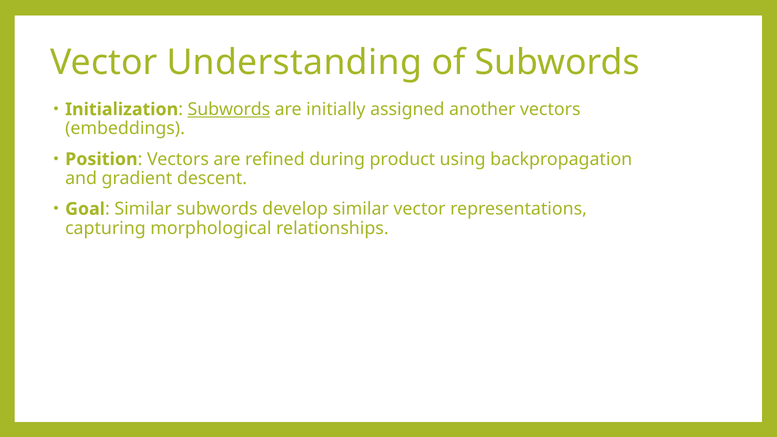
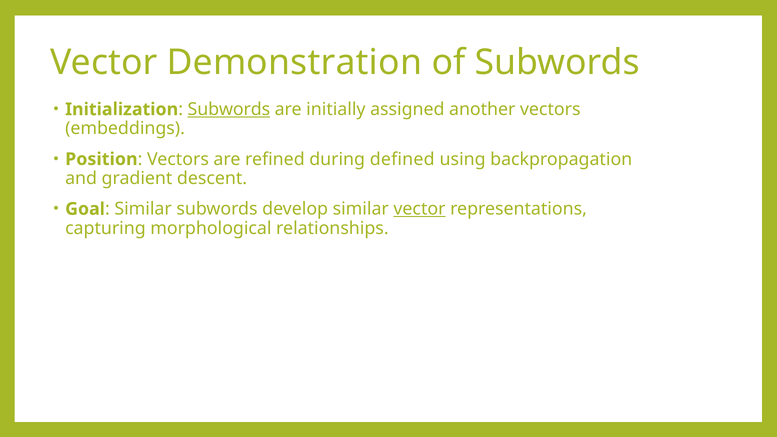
Understanding: Understanding -> Demonstration
product: product -> defined
vector at (419, 209) underline: none -> present
